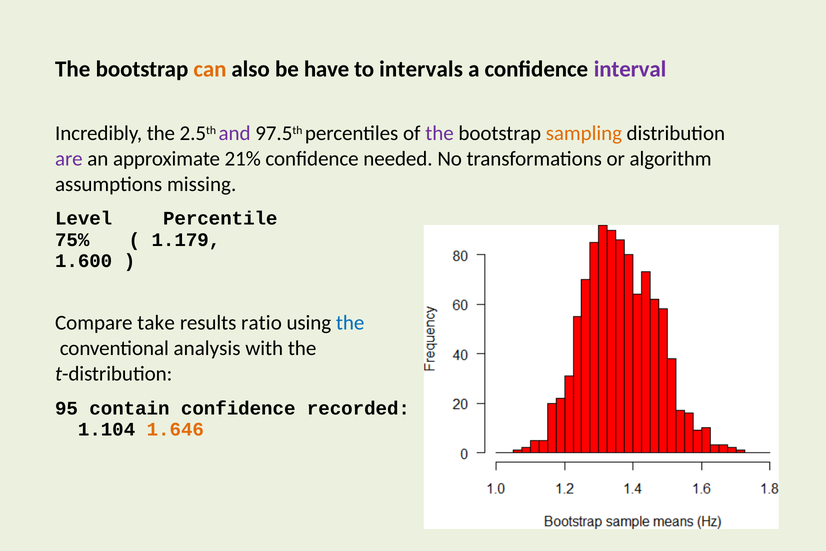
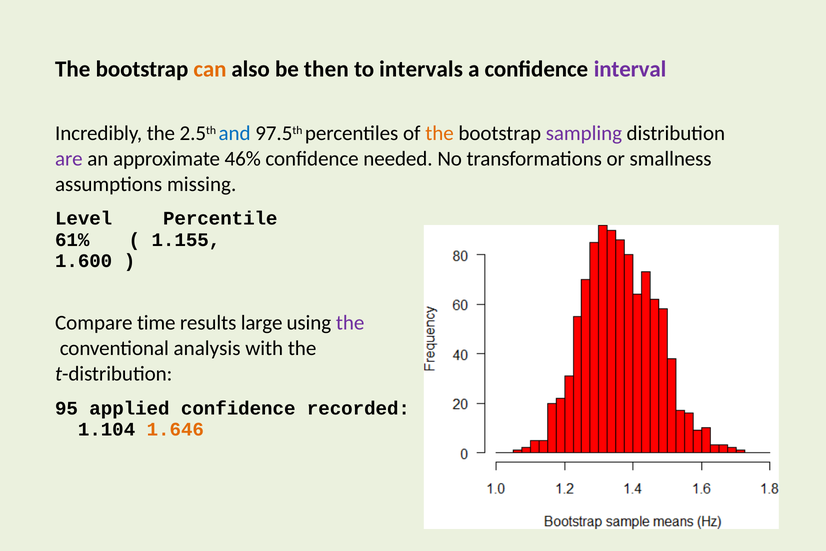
have: have -> then
and colour: purple -> blue
the at (440, 133) colour: purple -> orange
sampling colour: orange -> purple
21%: 21% -> 46%
algorithm: algorithm -> smallness
75%: 75% -> 61%
1.179: 1.179 -> 1.155
take: take -> time
ratio: ratio -> large
the at (350, 323) colour: blue -> purple
contain: contain -> applied
